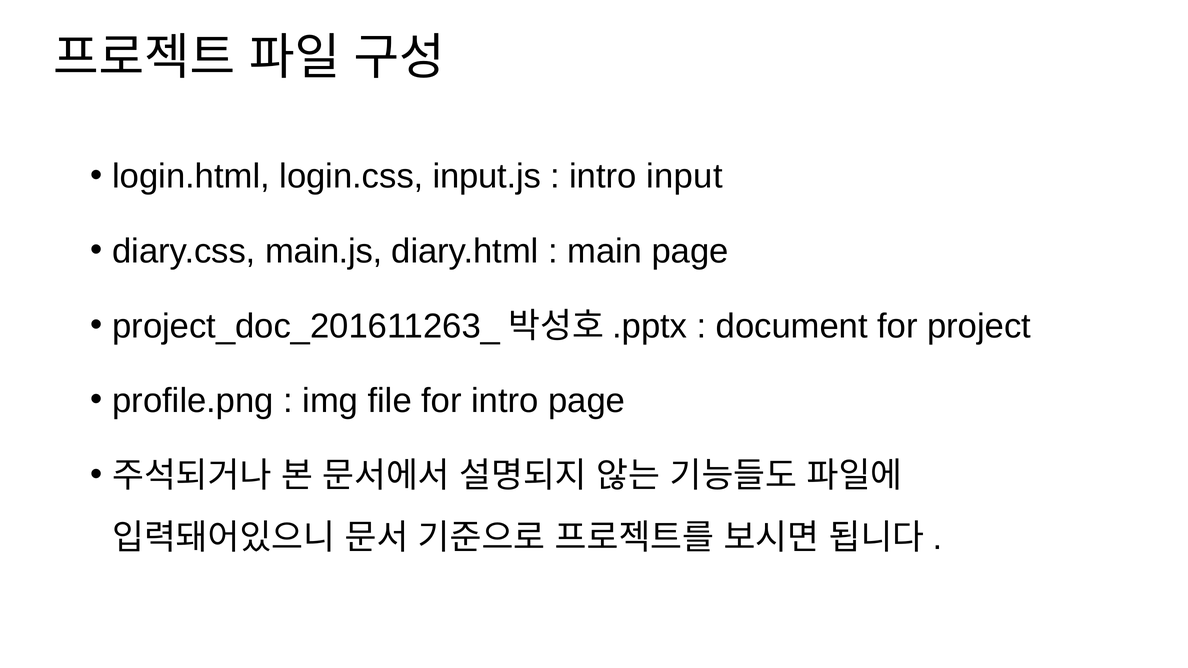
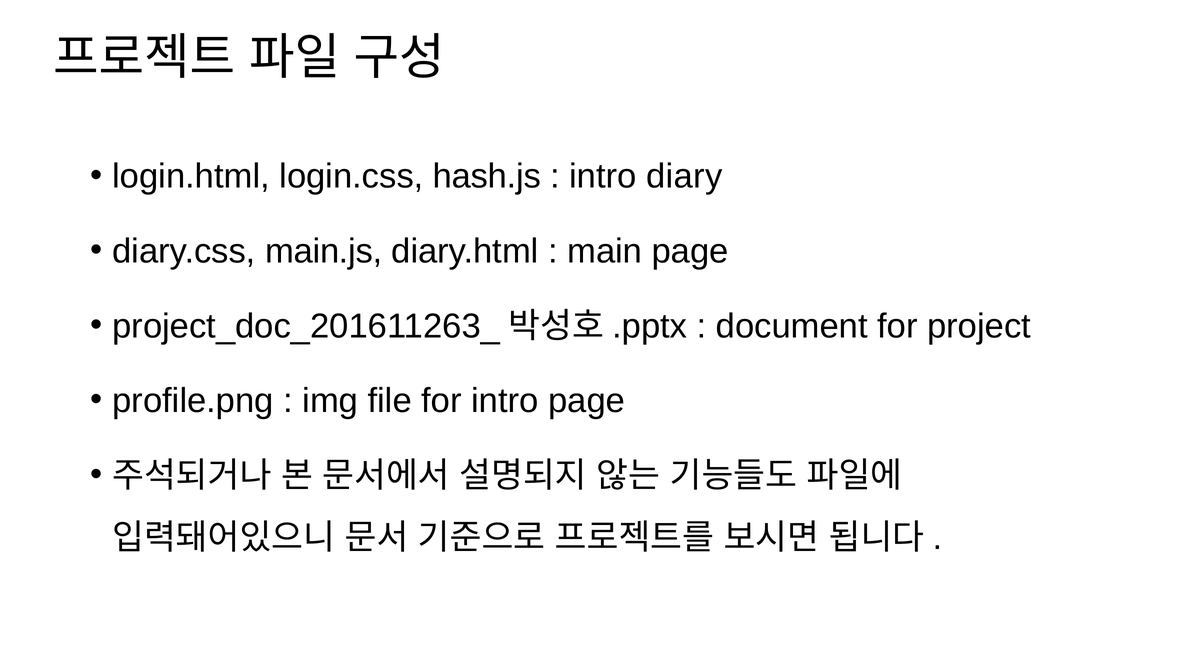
input.js: input.js -> hash.js
input: input -> diary
